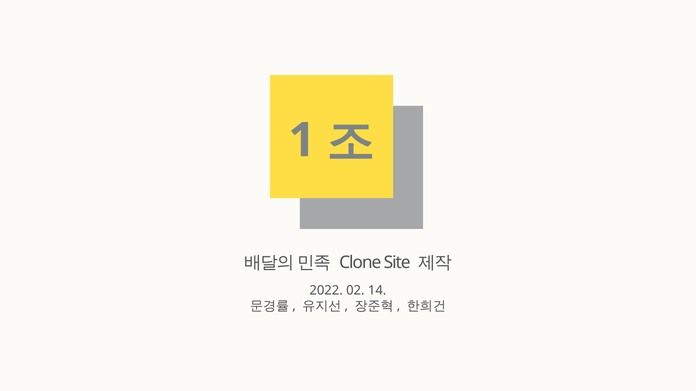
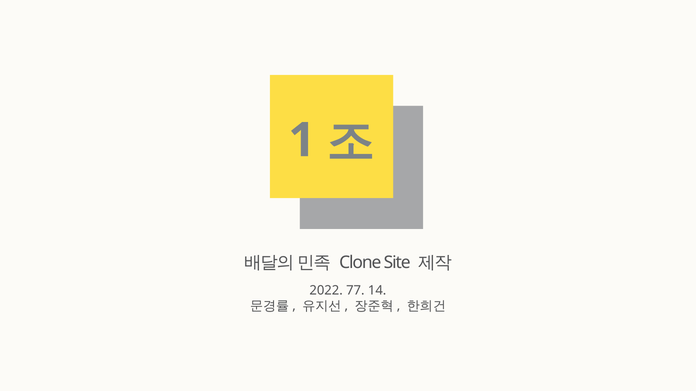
02: 02 -> 77
